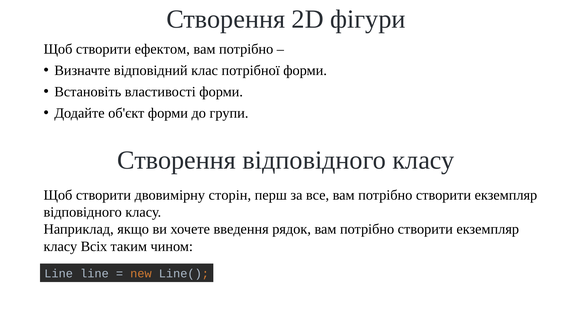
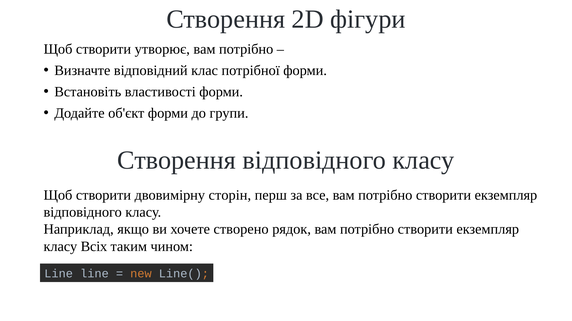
ефектом: ефектом -> утворює
введення: введення -> створено
